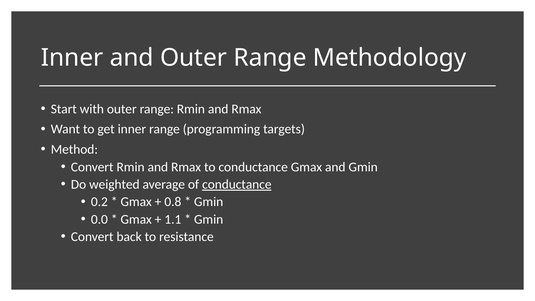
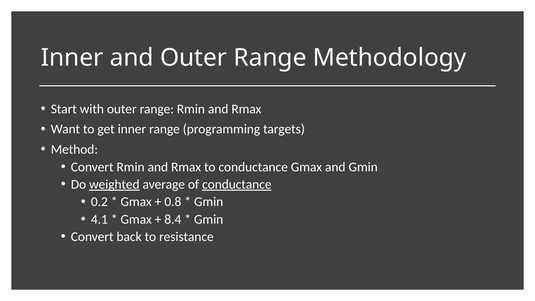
weighted underline: none -> present
0.0: 0.0 -> 4.1
1.1: 1.1 -> 8.4
